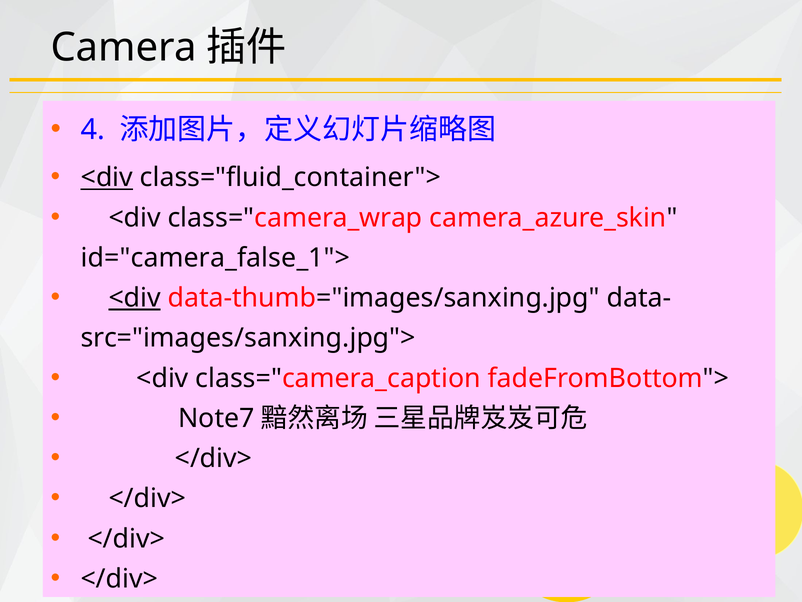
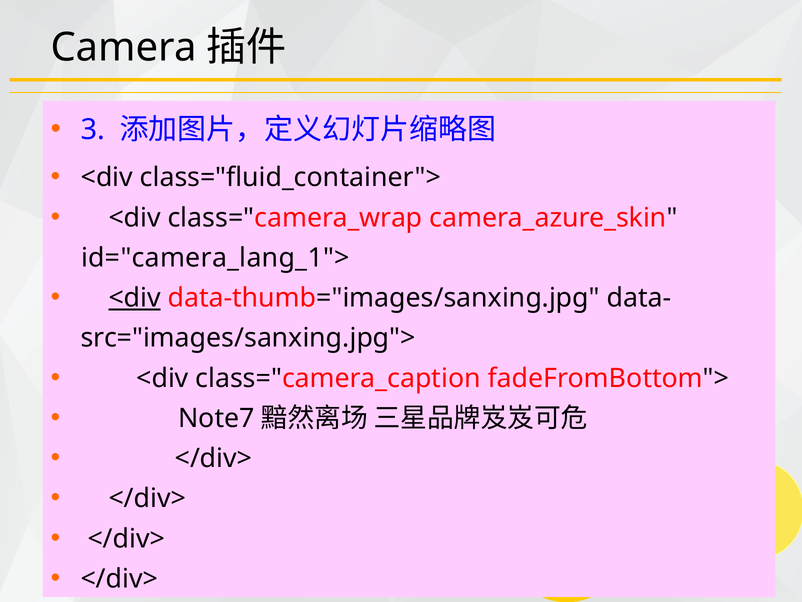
4 at (93, 129): 4 -> 3
<div at (107, 177) underline: present -> none
id="camera_false_1">: id="camera_false_1"> -> id="camera_lang_1">
